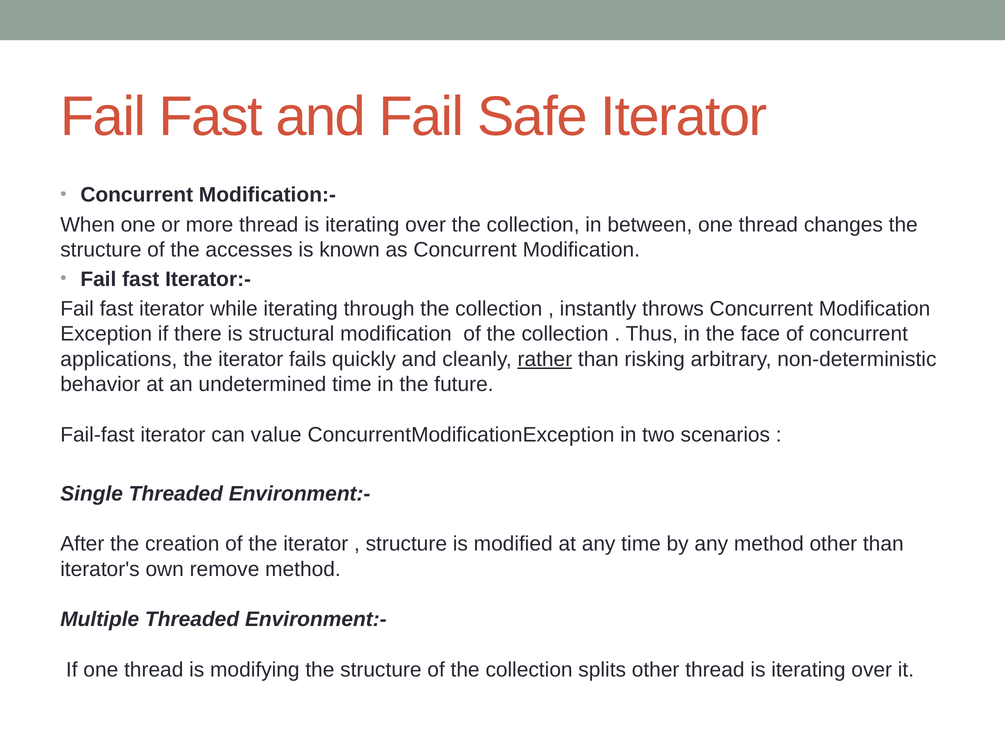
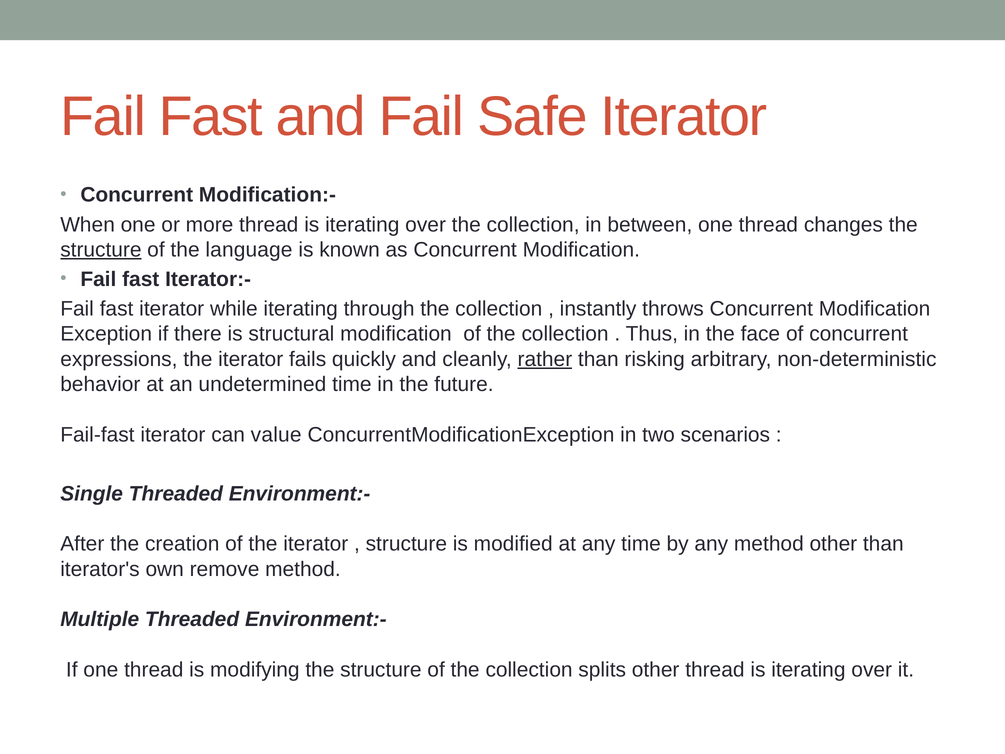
structure at (101, 250) underline: none -> present
accesses: accesses -> language
applications: applications -> expressions
